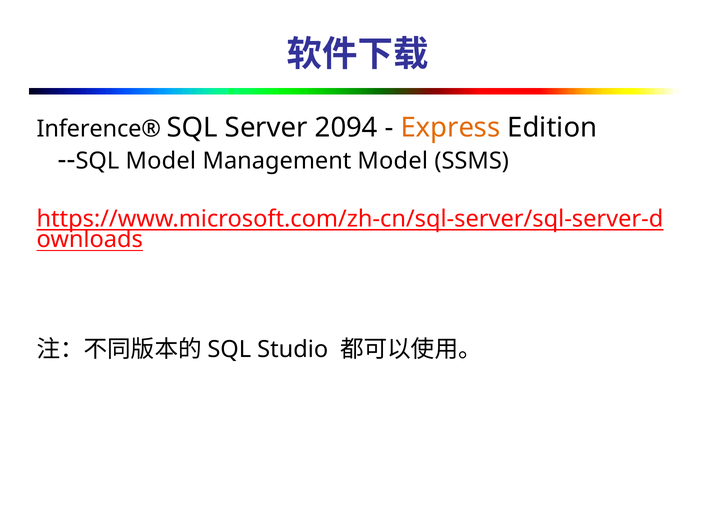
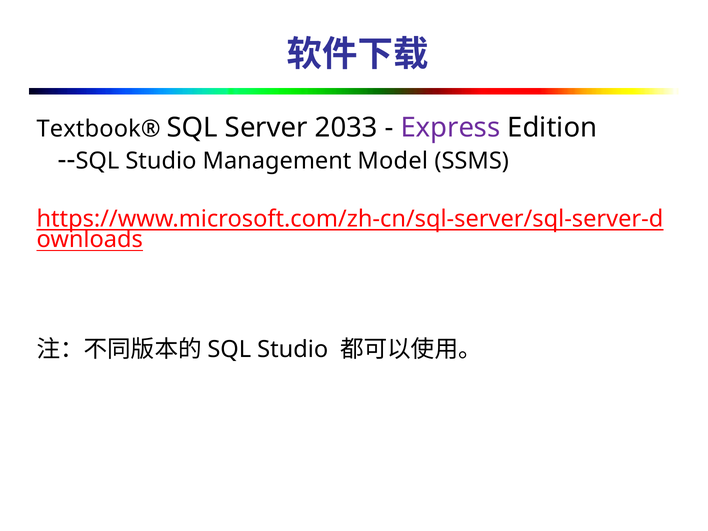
Inference®: Inference® -> Textbook®
2094: 2094 -> 2033
Express colour: orange -> purple
Model at (161, 161): Model -> Studio
